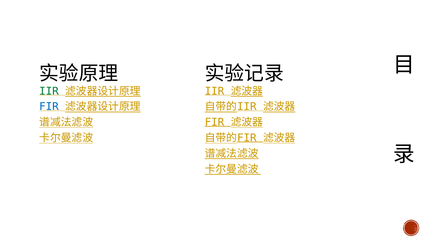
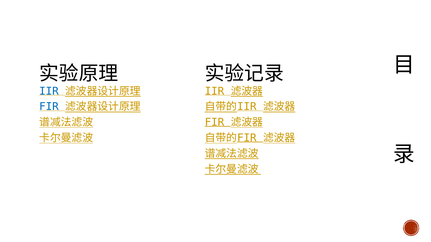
IIR at (49, 91) colour: green -> blue
